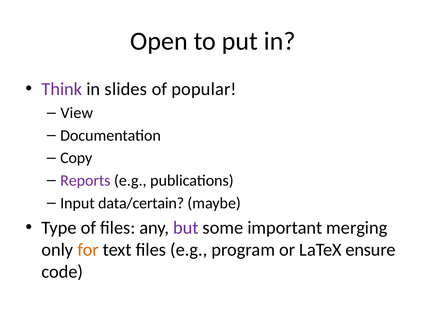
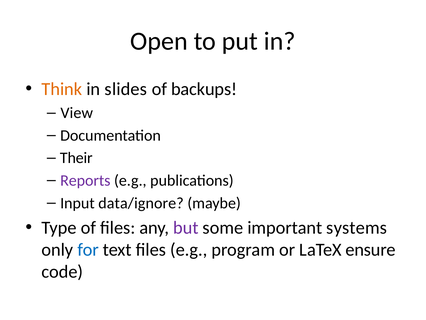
Think colour: purple -> orange
popular: popular -> backups
Copy: Copy -> Their
data/certain: data/certain -> data/ignore
merging: merging -> systems
for colour: orange -> blue
